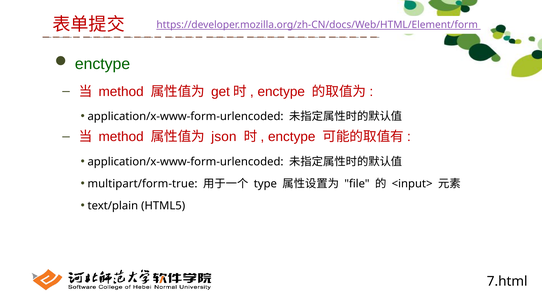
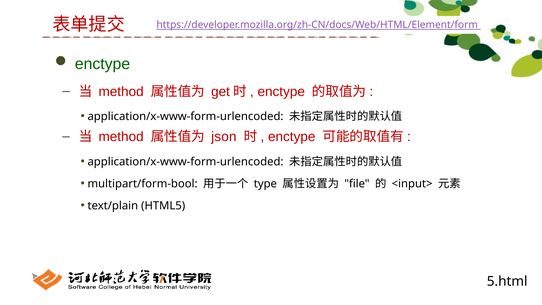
multipart/form-true: multipart/form-true -> multipart/form-bool
7.html: 7.html -> 5.html
